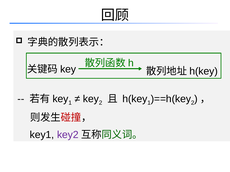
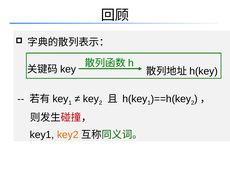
key2 colour: purple -> orange
